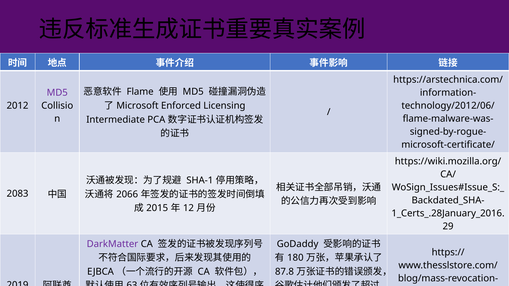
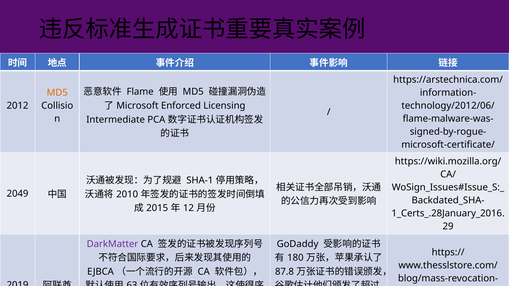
MD5 at (57, 93) colour: purple -> orange
2066: 2066 -> 2010
2083: 2083 -> 2049
